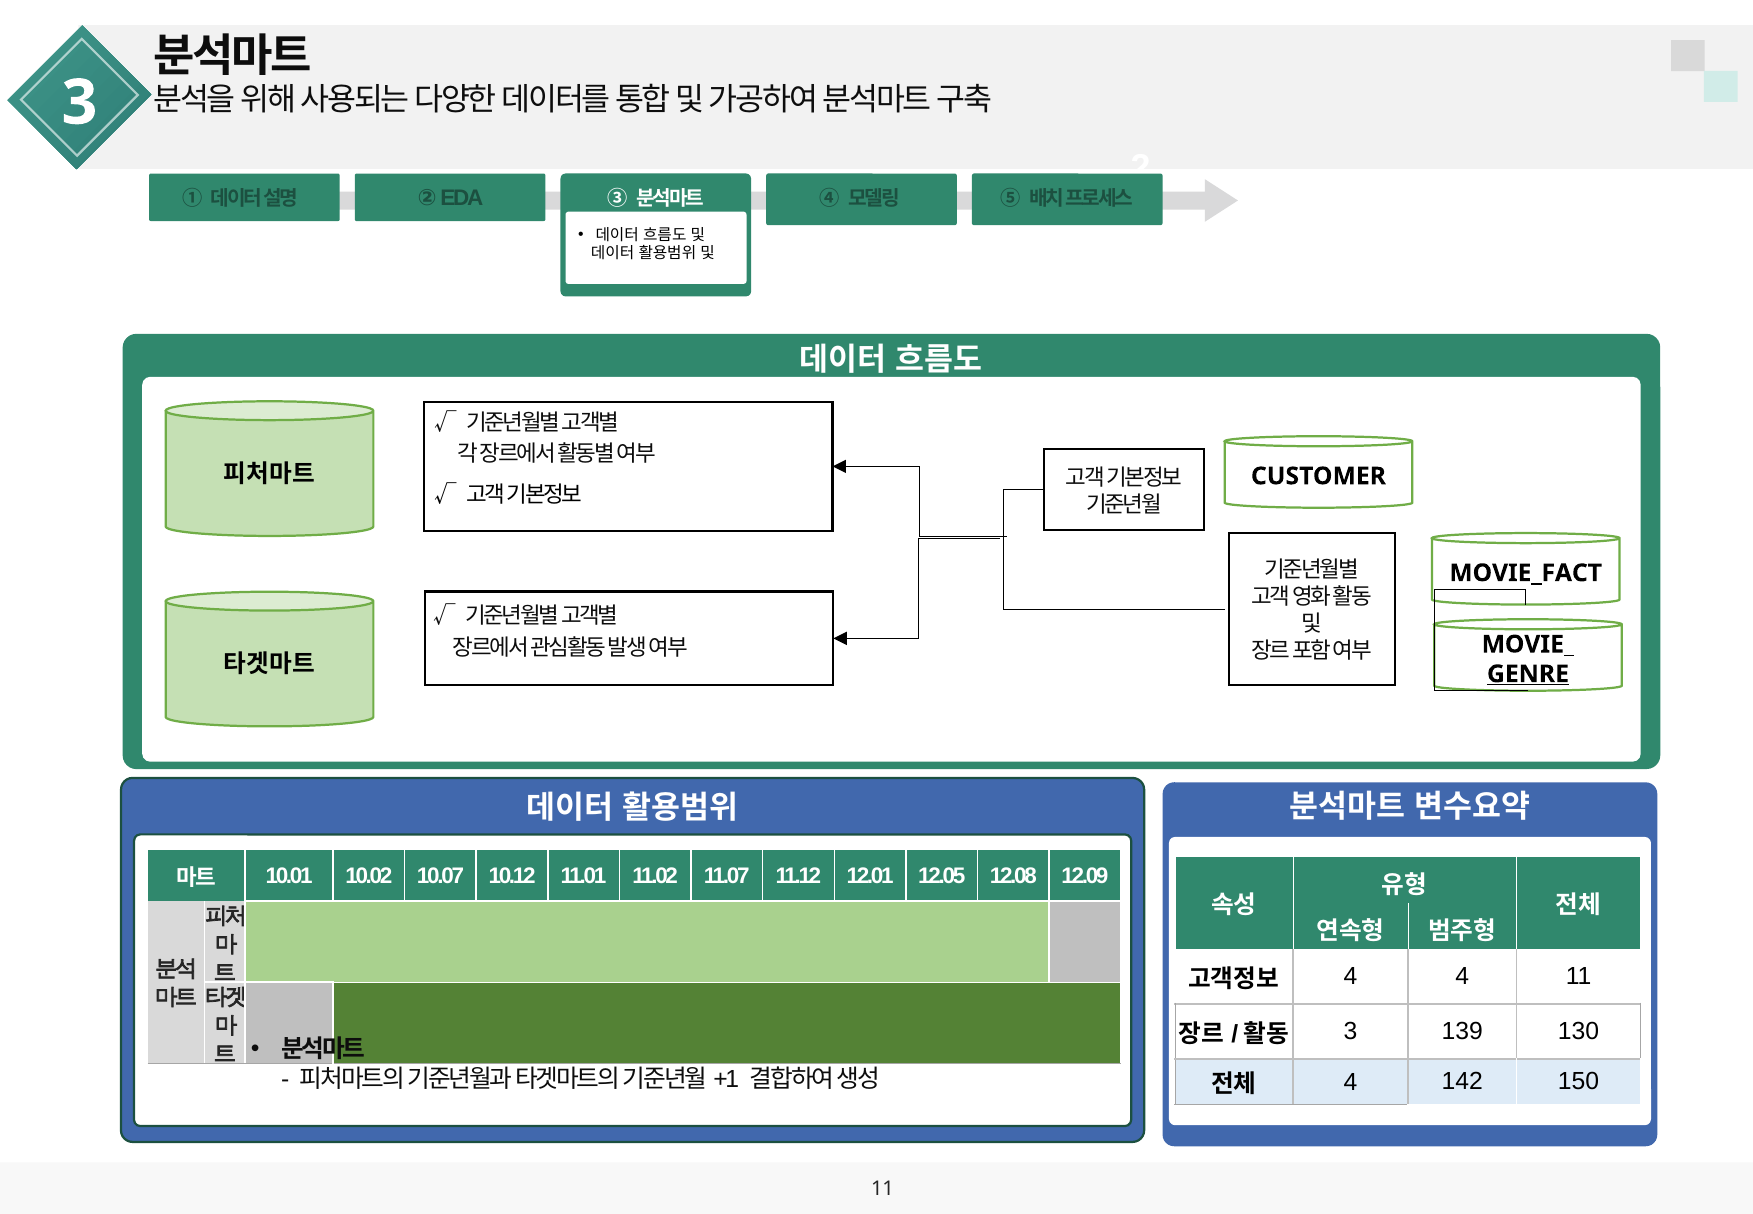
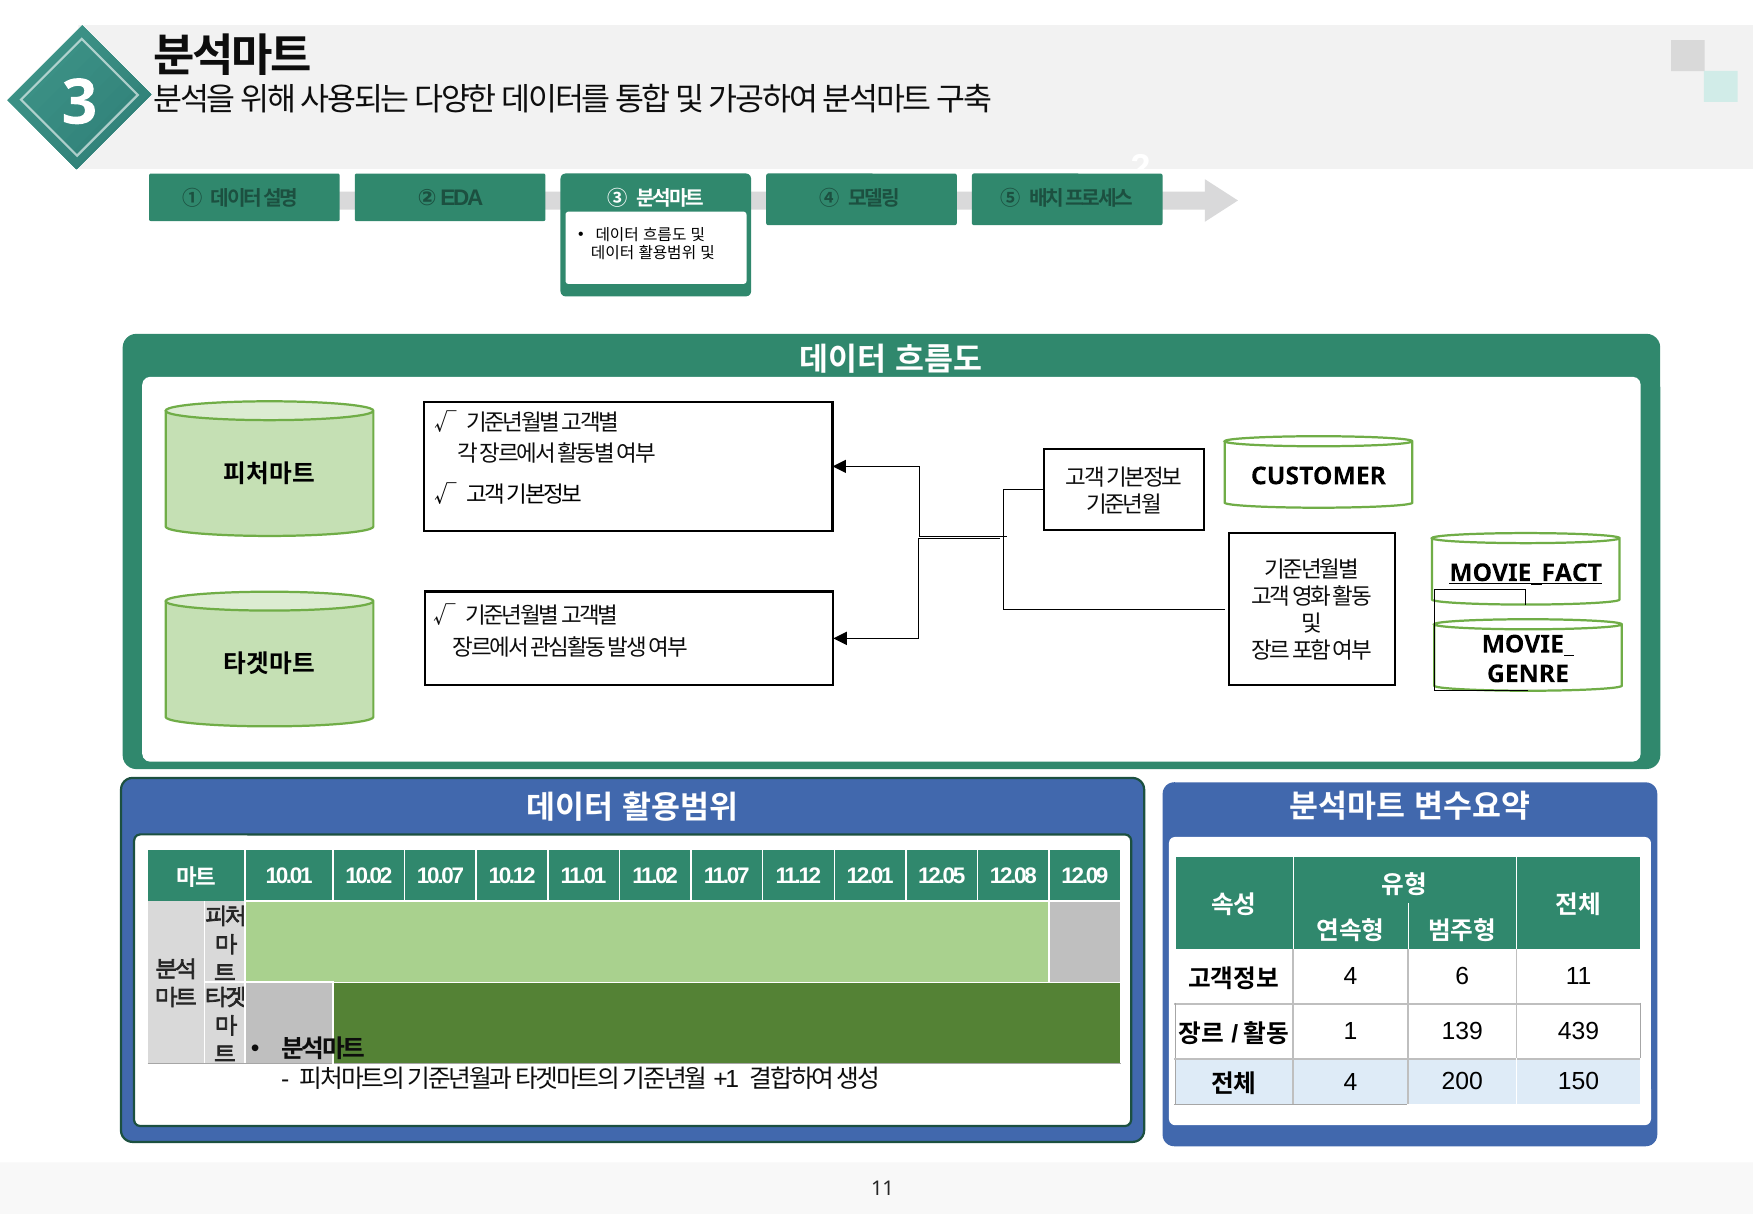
MOVIE_FACT underline: none -> present
GENRE underline: present -> none
4 4: 4 -> 6
3 at (1351, 1031): 3 -> 1
130: 130 -> 439
142: 142 -> 200
